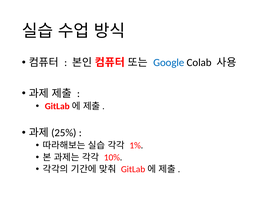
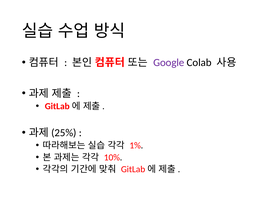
Google colour: blue -> purple
